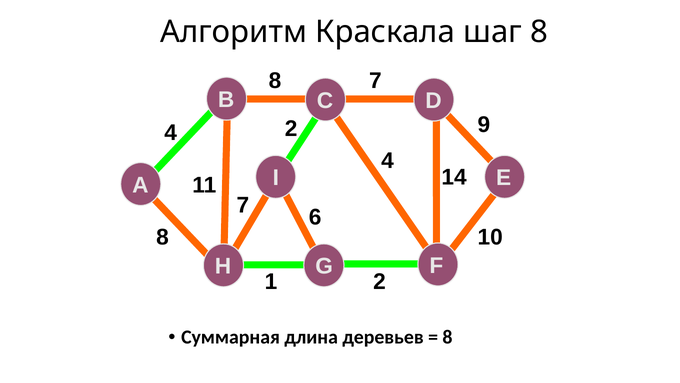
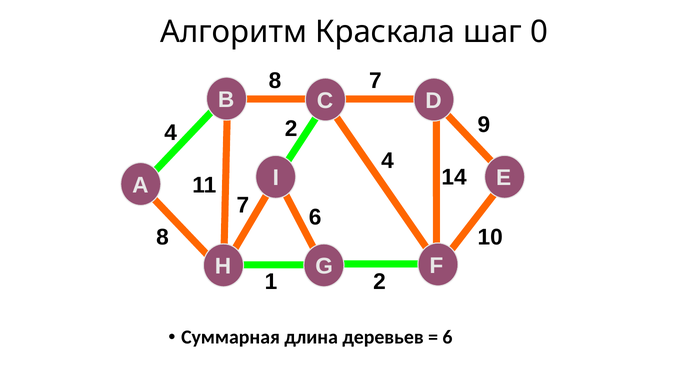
шаг 8: 8 -> 0
8 at (447, 337): 8 -> 6
